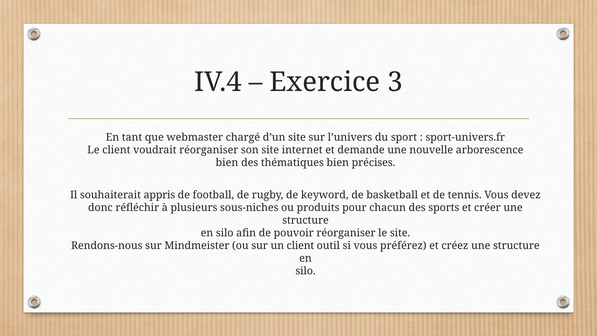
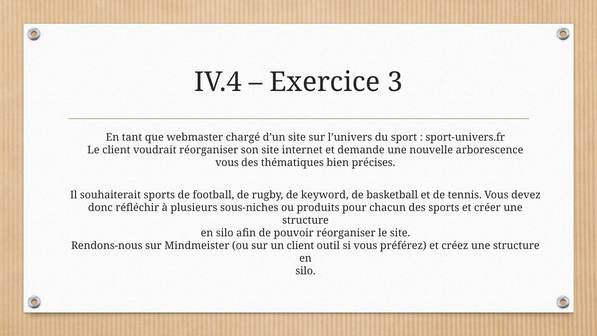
bien at (227, 163): bien -> vous
souhaiterait appris: appris -> sports
